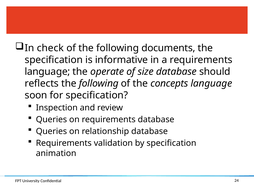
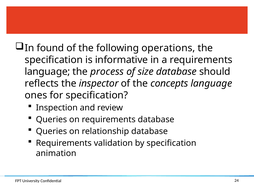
check: check -> found
documents: documents -> operations
operate: operate -> process
reflects the following: following -> inspector
soon: soon -> ones
